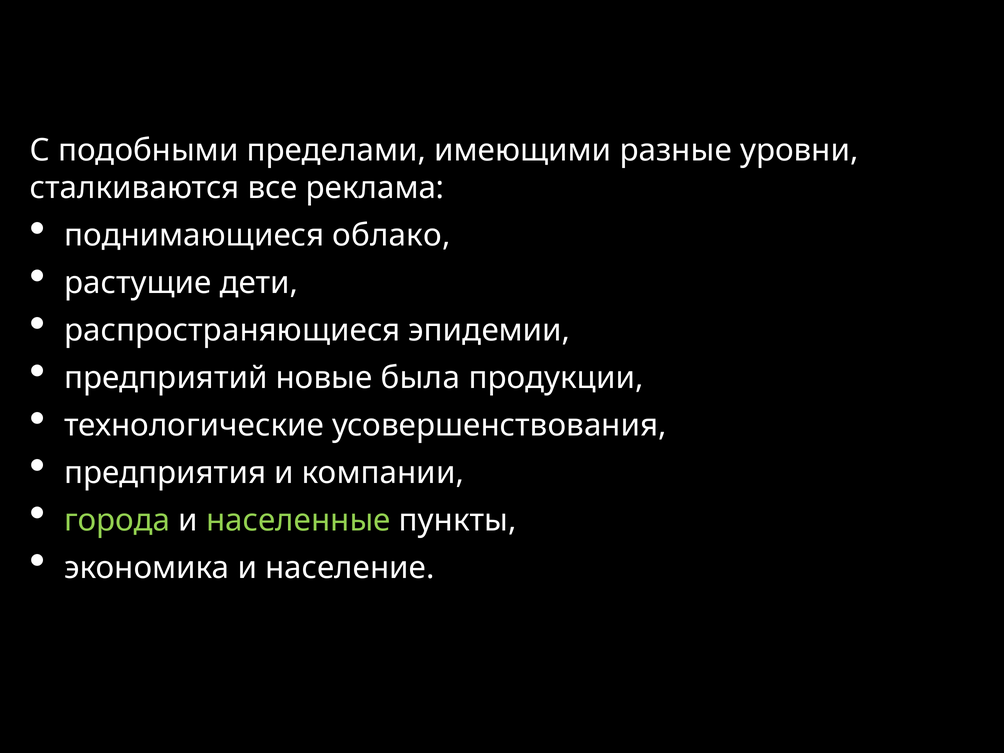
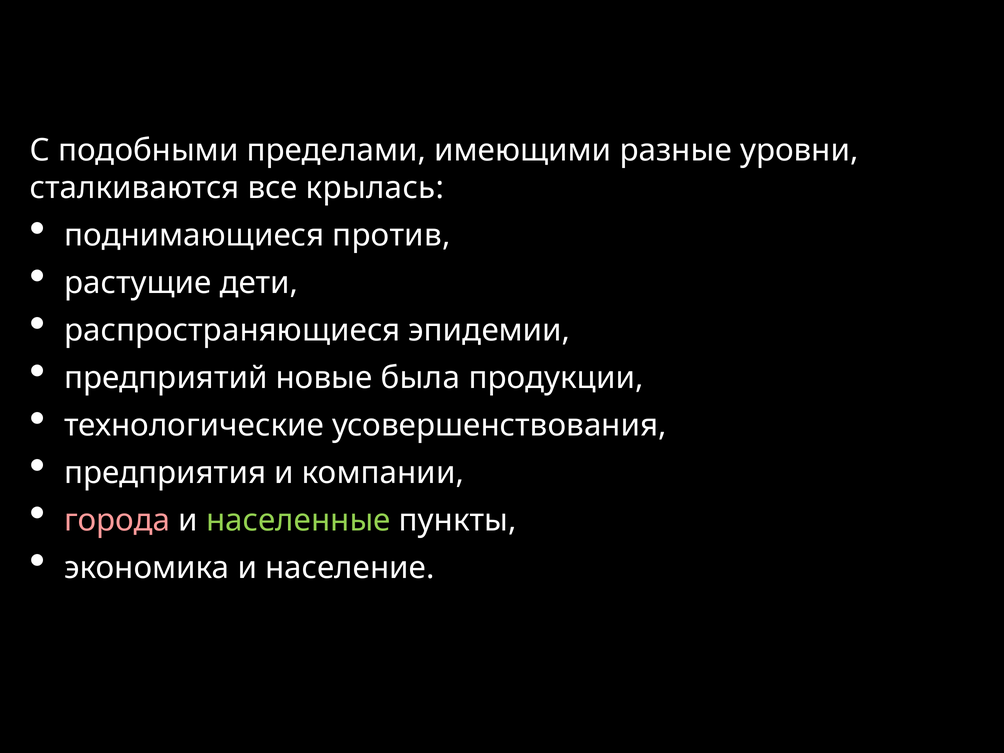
реклама: реклама -> крылась
облако: облако -> против
города colour: light green -> pink
